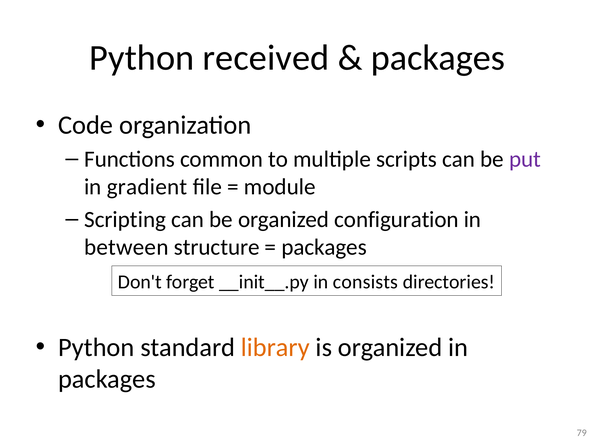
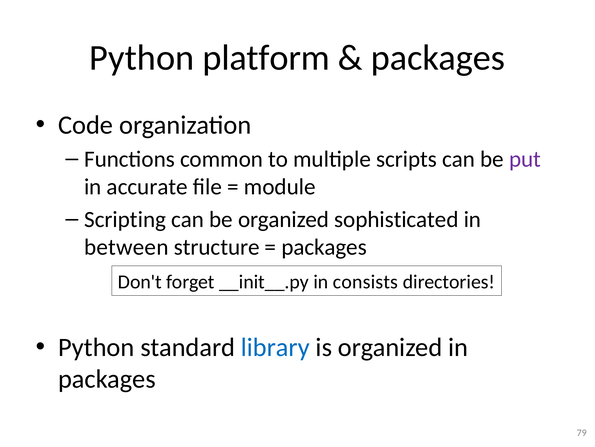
received: received -> platform
gradient: gradient -> accurate
configuration: configuration -> sophisticated
library colour: orange -> blue
